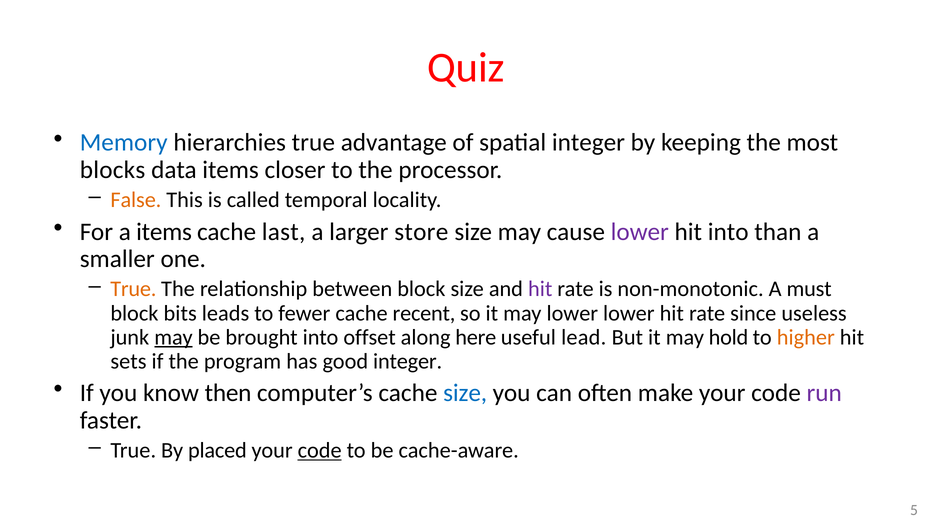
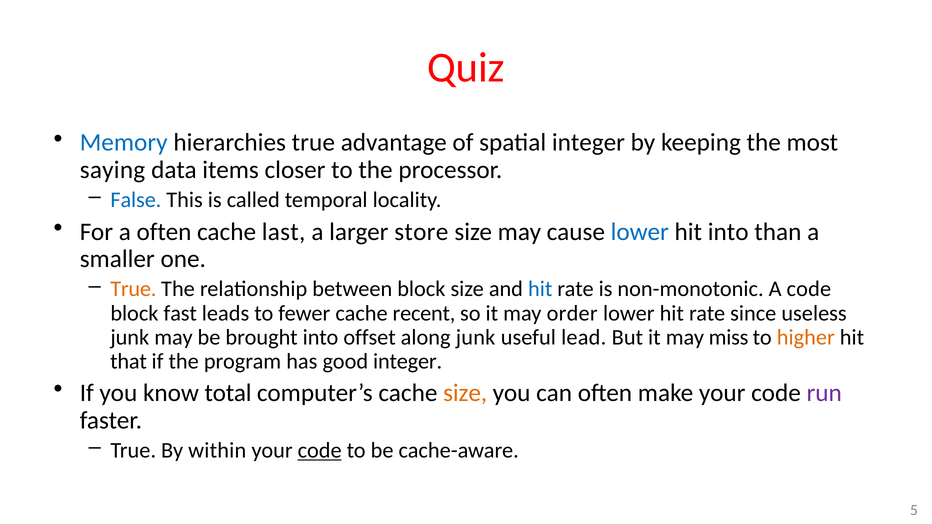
blocks: blocks -> saying
False colour: orange -> blue
a items: items -> often
lower at (640, 232) colour: purple -> blue
hit at (540, 289) colour: purple -> blue
A must: must -> code
bits: bits -> fast
may lower: lower -> order
may at (173, 337) underline: present -> none
along here: here -> junk
hold: hold -> miss
sets: sets -> that
then: then -> total
size at (465, 393) colour: blue -> orange
placed: placed -> within
